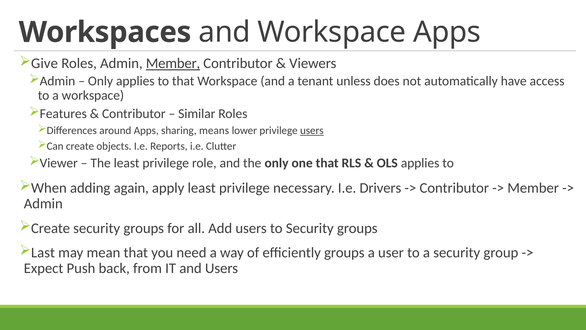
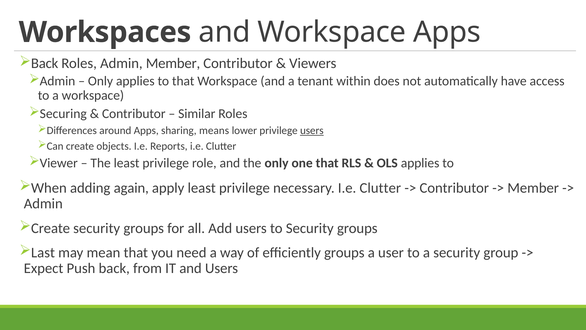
Give at (44, 63): Give -> Back
Member at (173, 63) underline: present -> none
unless: unless -> within
Features: Features -> Securing
necessary I.e Drivers: Drivers -> Clutter
